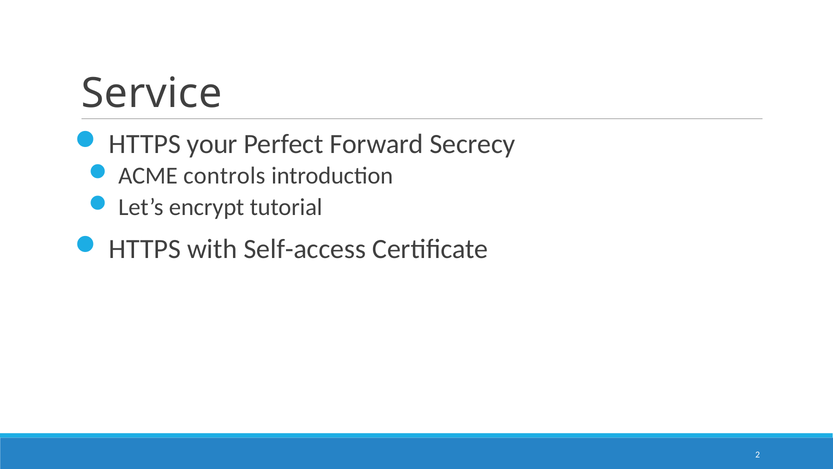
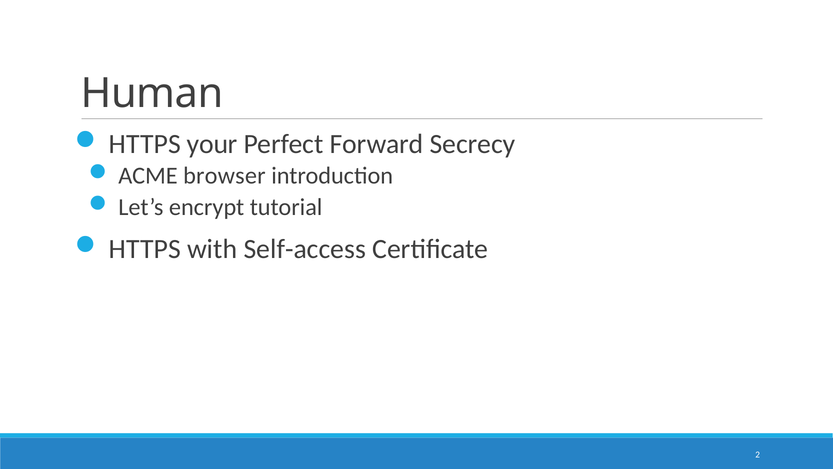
Service: Service -> Human
controls: controls -> browser
